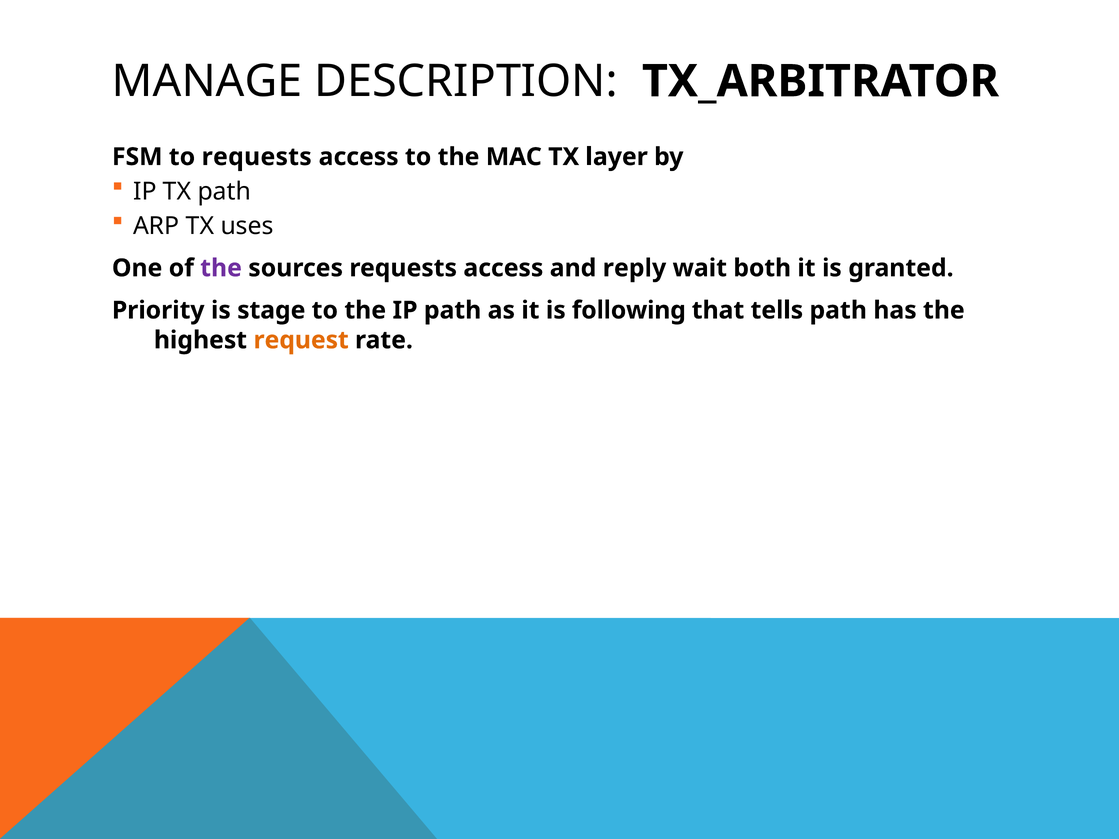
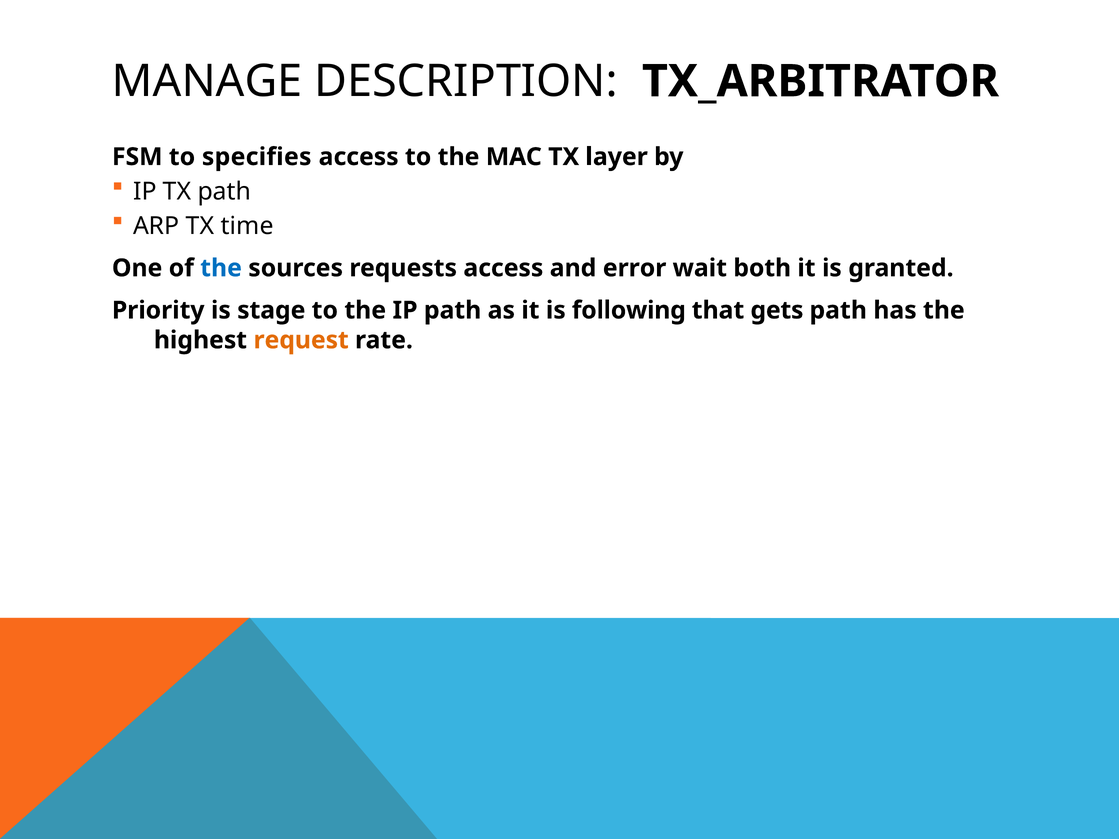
to requests: requests -> specifies
uses: uses -> time
the at (221, 268) colour: purple -> blue
reply: reply -> error
tells: tells -> gets
